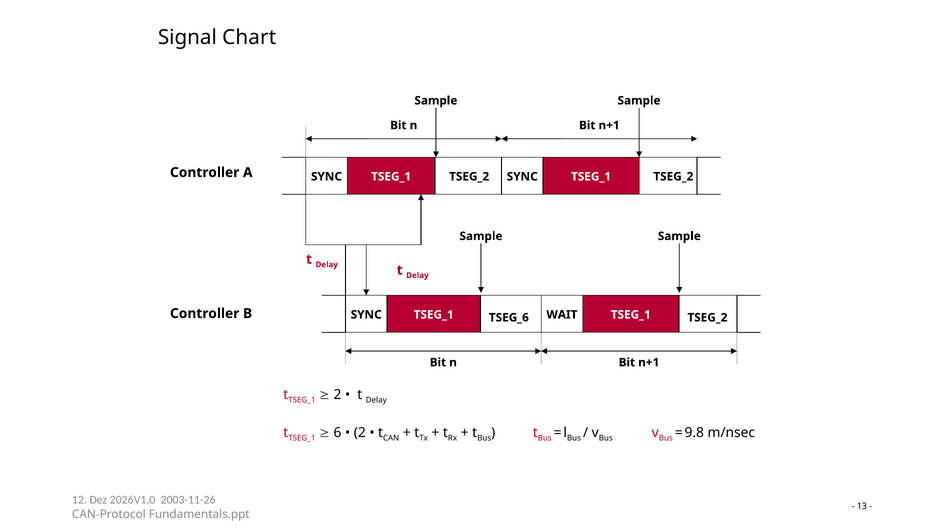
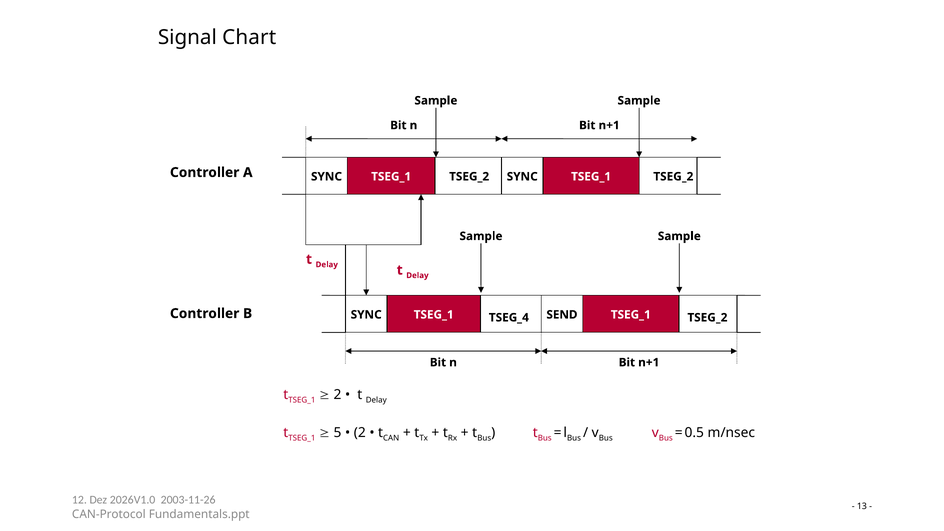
WAIT: WAIT -> SEND
TSEG_6: TSEG_6 -> TSEG_4
6: 6 -> 5
9.8: 9.8 -> 0.5
